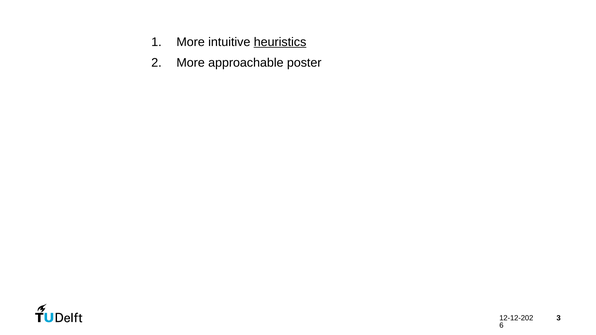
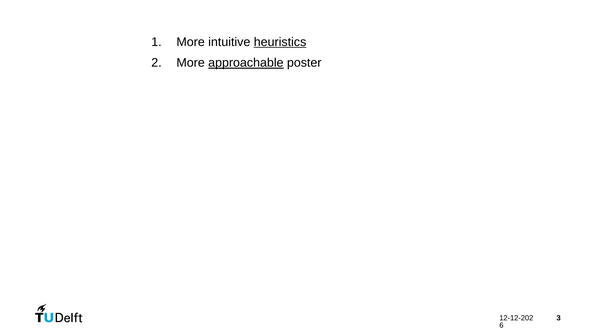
approachable underline: none -> present
